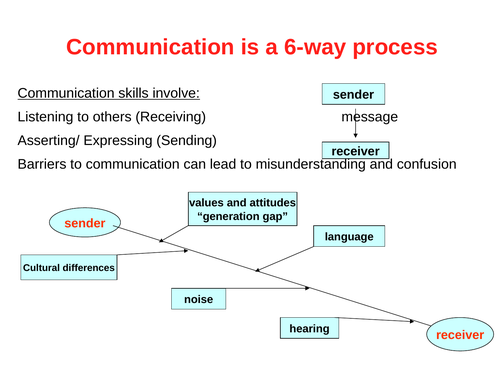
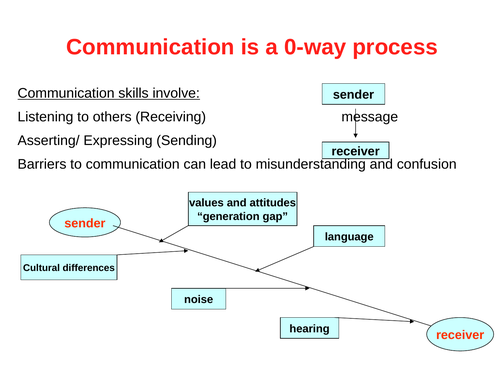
6-way: 6-way -> 0-way
